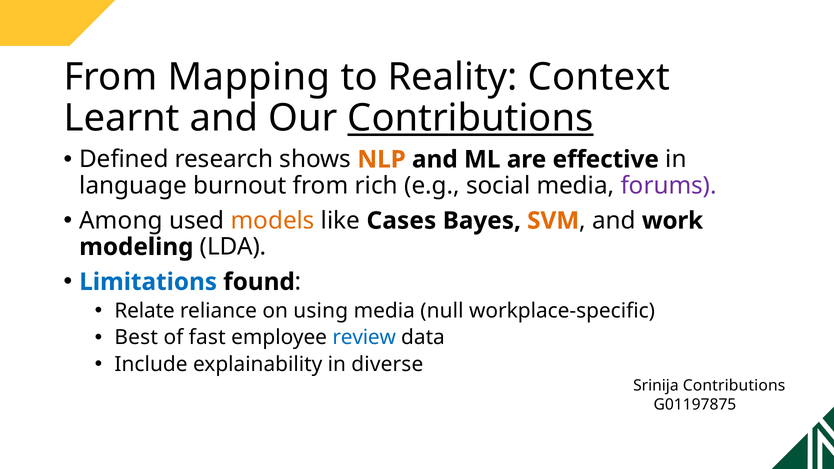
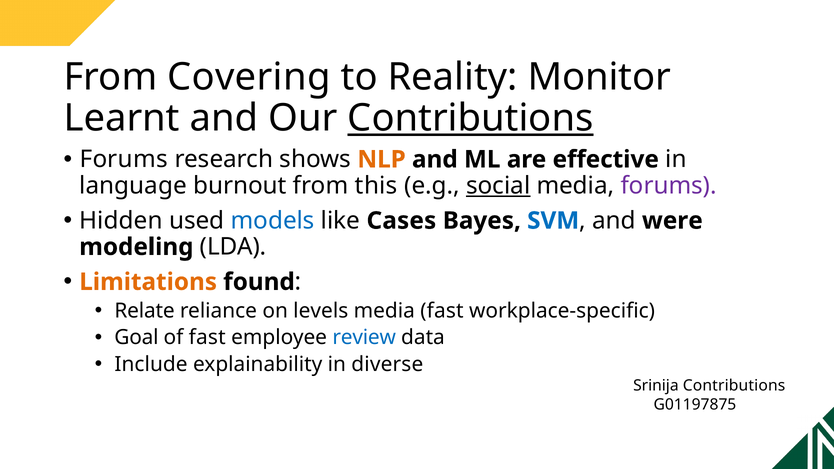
Mapping: Mapping -> Covering
Context: Context -> Monitor
Defined at (124, 160): Defined -> Forums
rich: rich -> this
social underline: none -> present
Among: Among -> Hidden
models colour: orange -> blue
SVM colour: orange -> blue
work: work -> were
Limitations colour: blue -> orange
using: using -> levels
media null: null -> fast
Best: Best -> Goal
